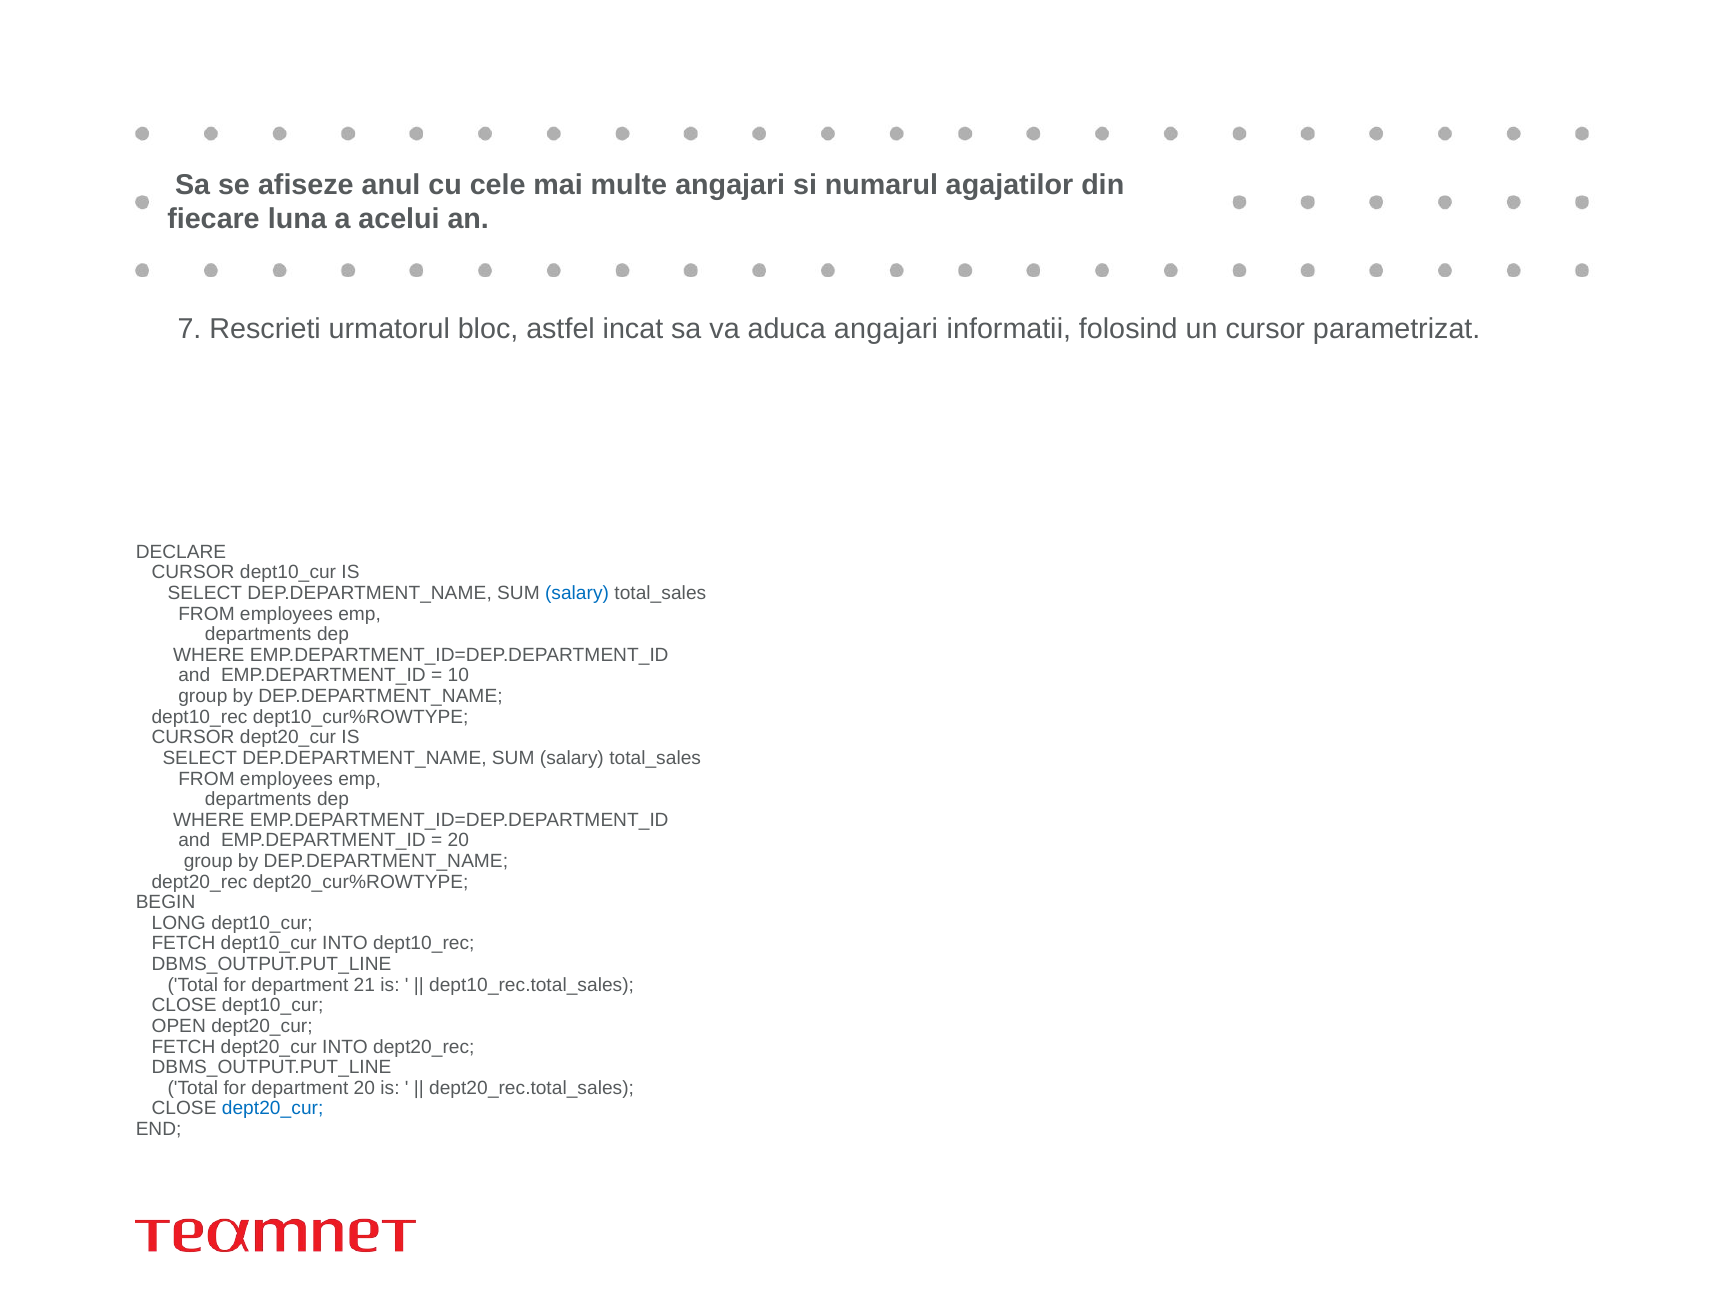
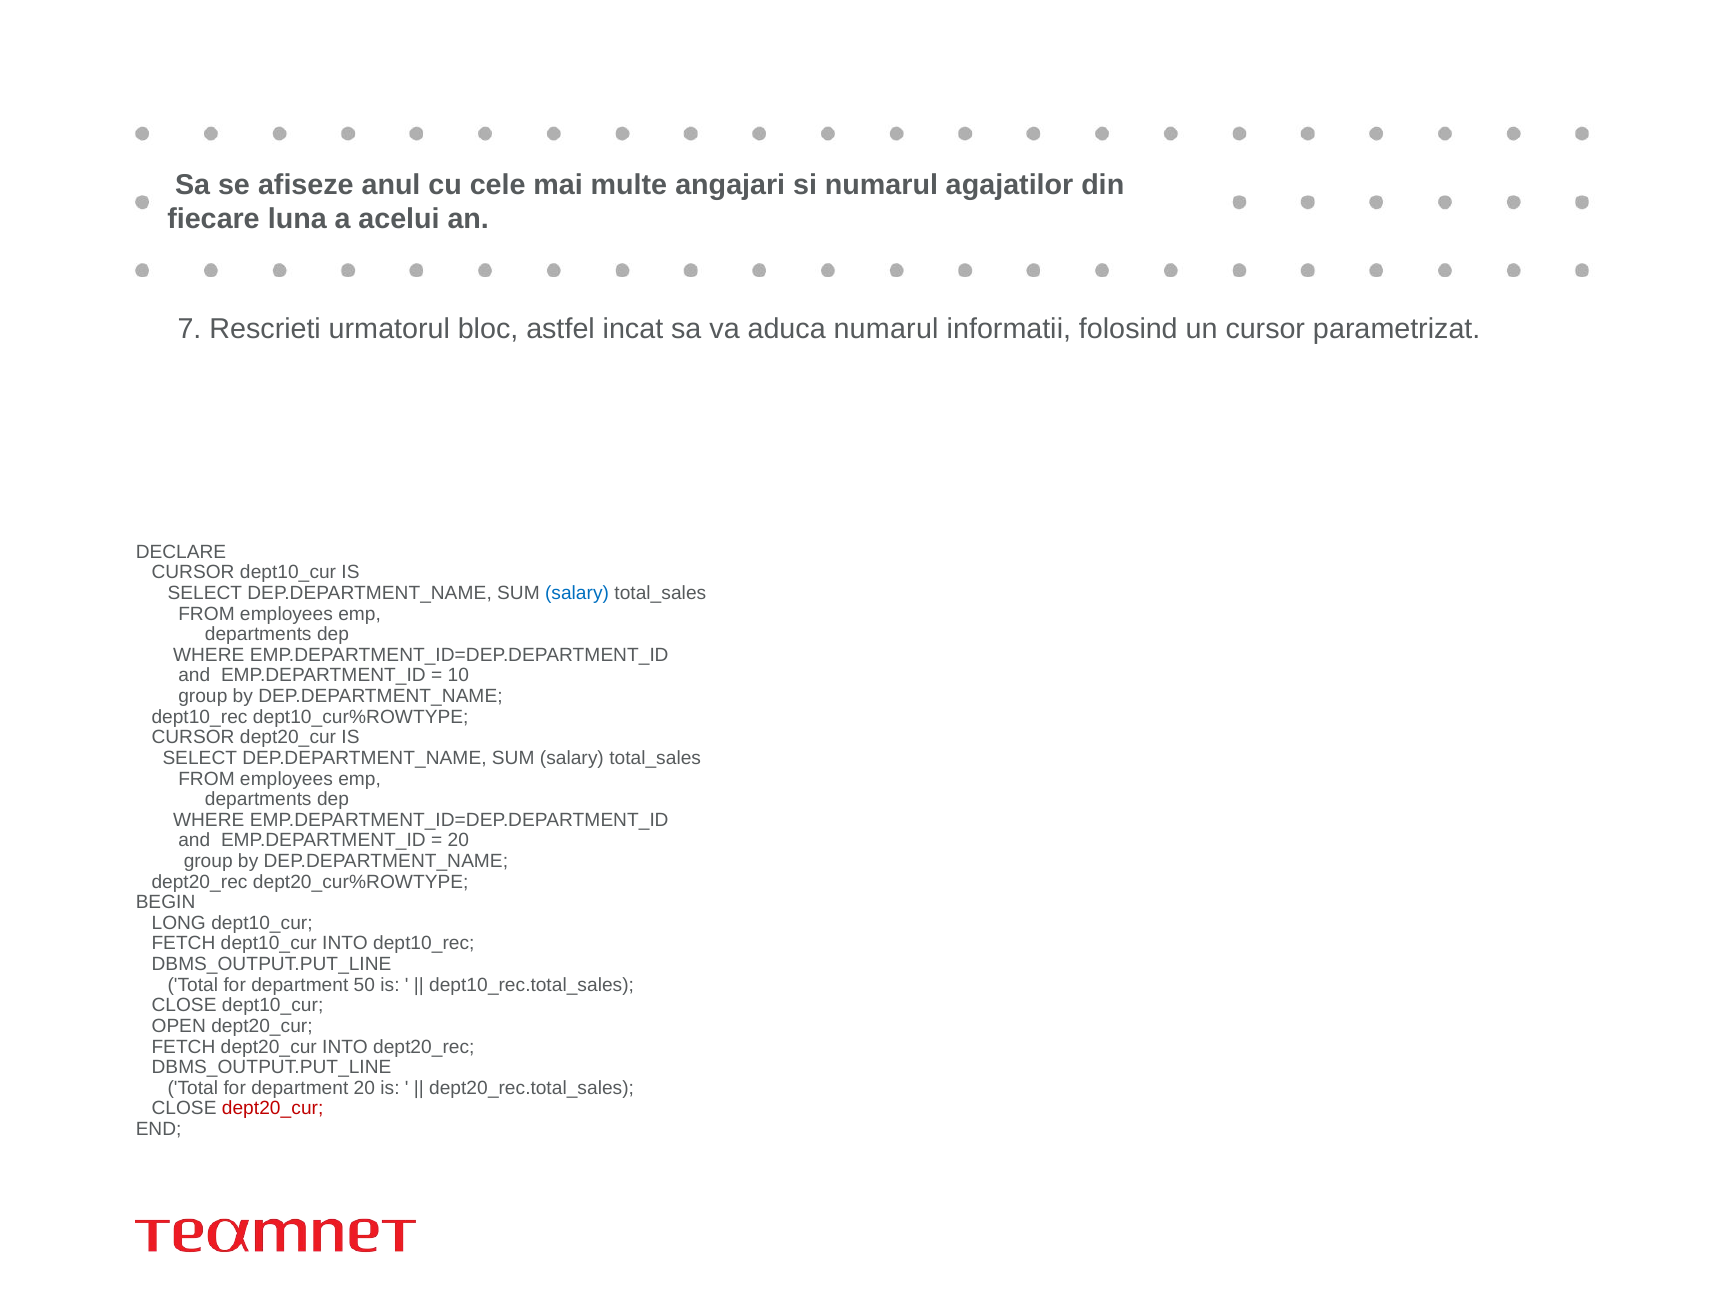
aduca angajari: angajari -> numarul
21: 21 -> 50
dept20_cur at (273, 1109) colour: blue -> red
